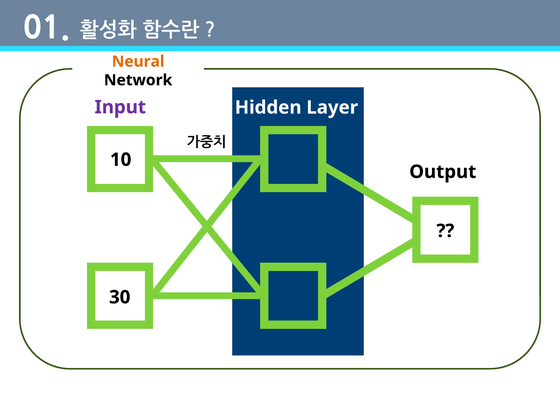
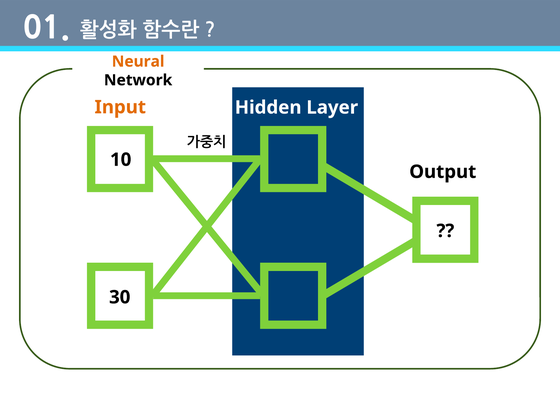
Input colour: purple -> orange
